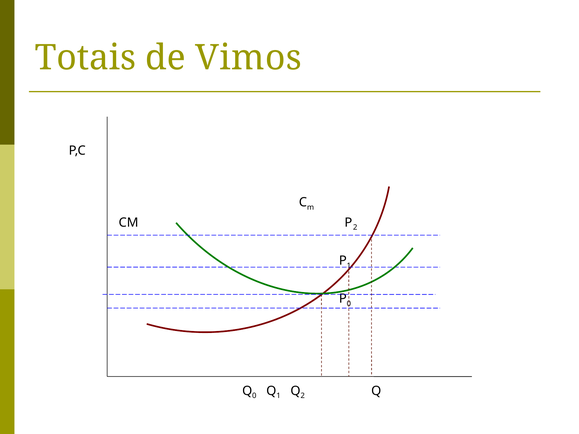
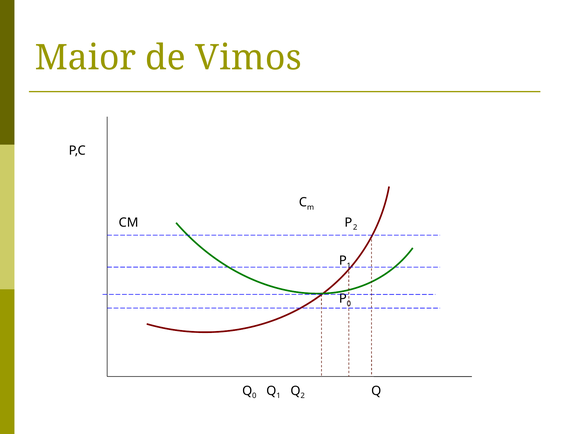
Totais: Totais -> Maior
